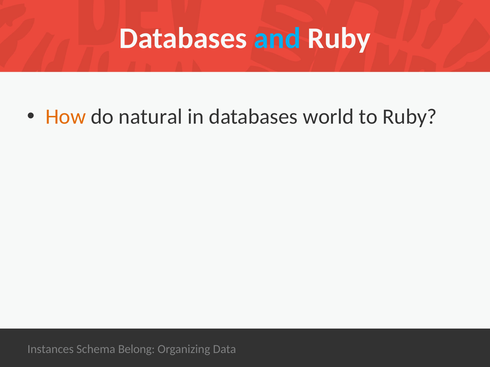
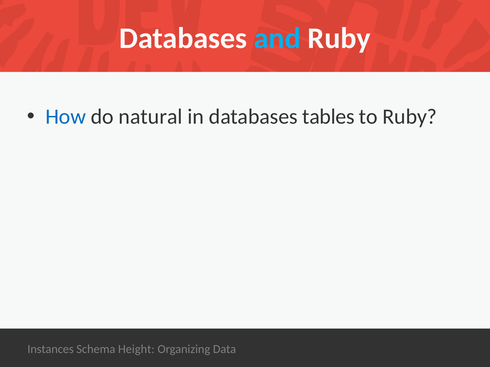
How colour: orange -> blue
world: world -> tables
Belong: Belong -> Height
